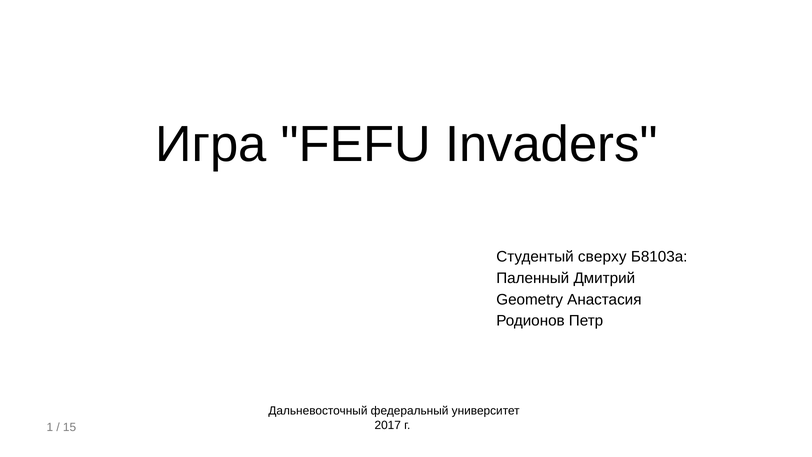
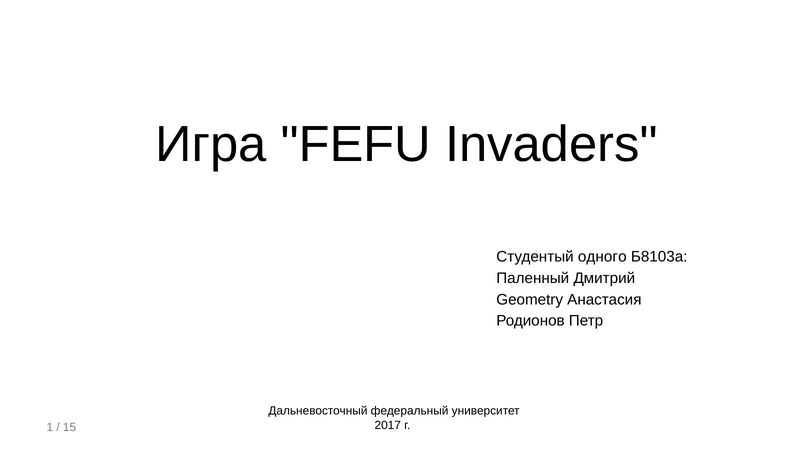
сверху: сверху -> одного
